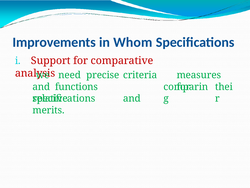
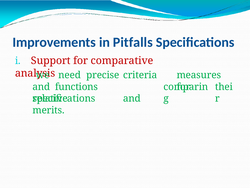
Whom: Whom -> Pitfalls
